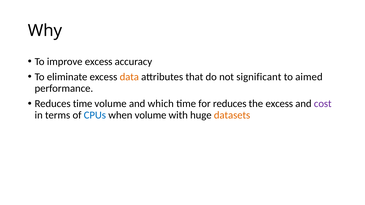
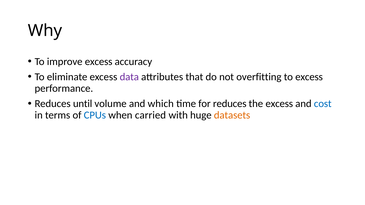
data colour: orange -> purple
significant: significant -> overfitting
to aimed: aimed -> excess
Reduces time: time -> until
cost colour: purple -> blue
when volume: volume -> carried
